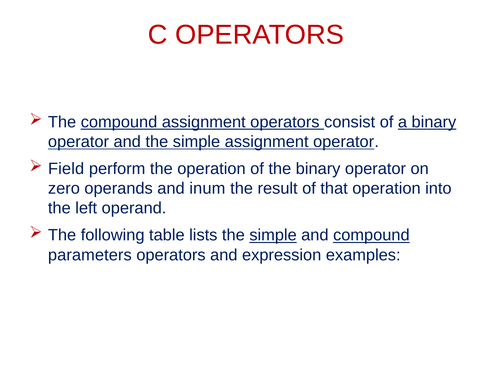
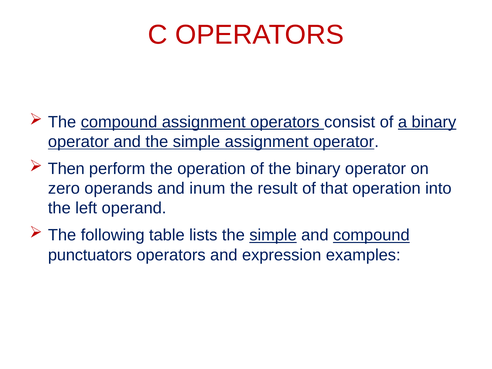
Field: Field -> Then
parameters: parameters -> punctuators
